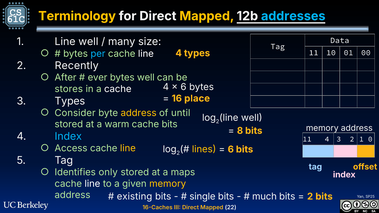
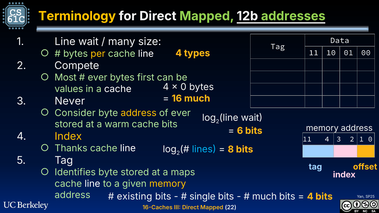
Mapped at (207, 16) colour: yellow -> light green
addresses colour: light blue -> light green
1 Line well: well -> wait
per colour: light blue -> yellow
Recently: Recently -> Compete
After: After -> Most
bytes well: well -> first
x 6: 6 -> 0
stores: stores -> values
16 place: place -> much
3 Types: Types -> Never
of until: until -> ever
2 line well: well -> wait
8: 8 -> 6
Index at (68, 137) colour: light blue -> yellow
Access: Access -> Thanks
line at (128, 148) colour: yellow -> white
lines colour: yellow -> light blue
6 at (231, 149): 6 -> 8
Identifies only: only -> byte
2 at (310, 197): 2 -> 4
